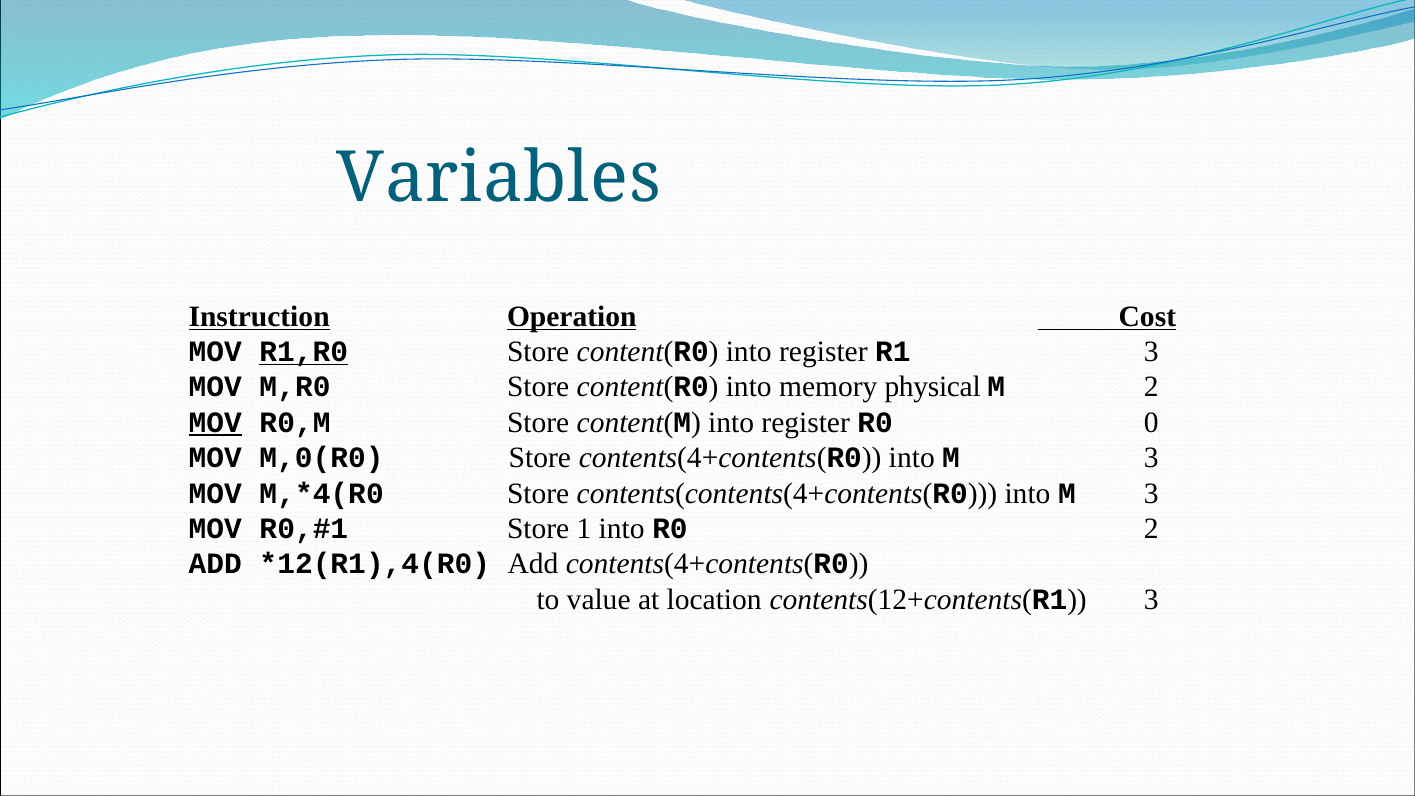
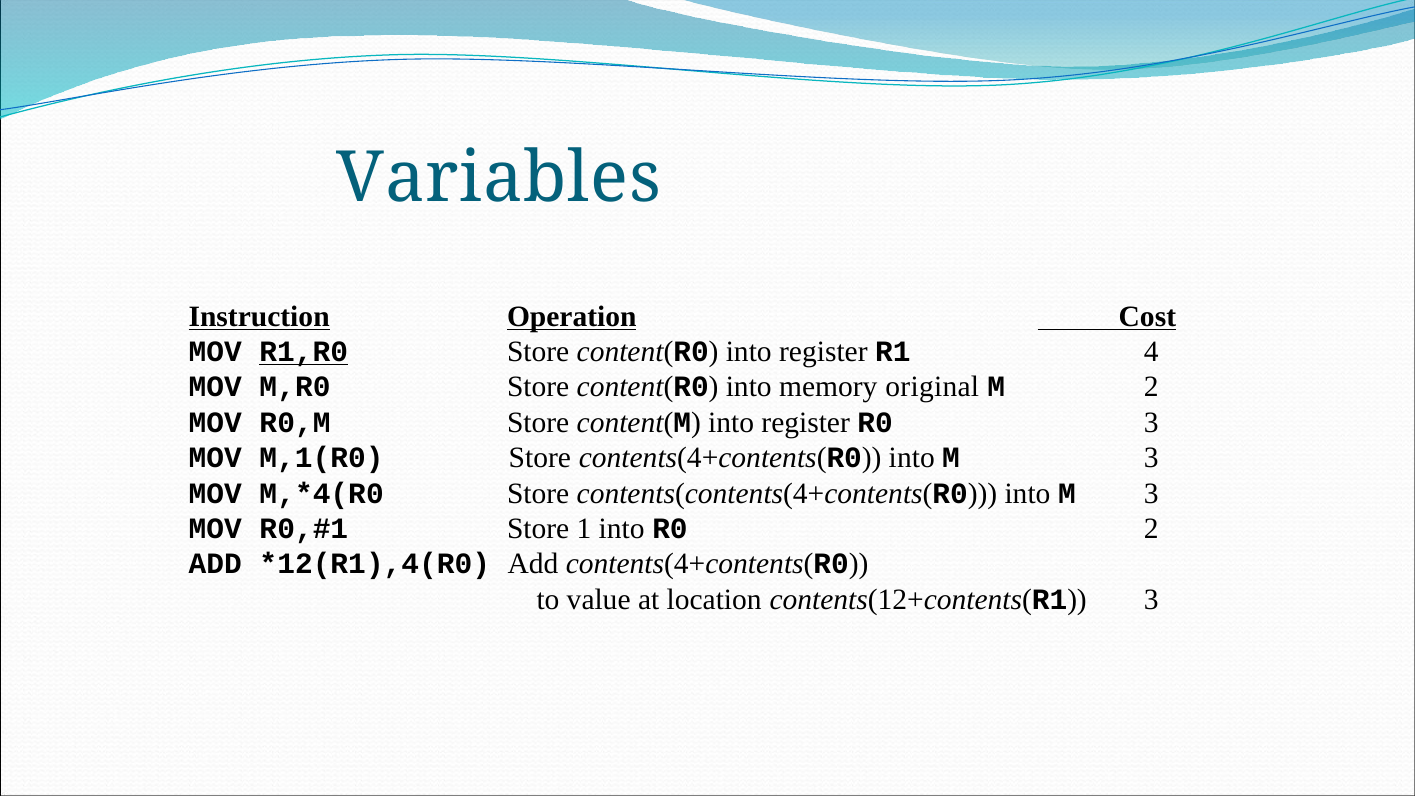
R1 3: 3 -> 4
physical: physical -> original
MOV at (215, 423) underline: present -> none
R0 0: 0 -> 3
M,0(R0: M,0(R0 -> M,1(R0
